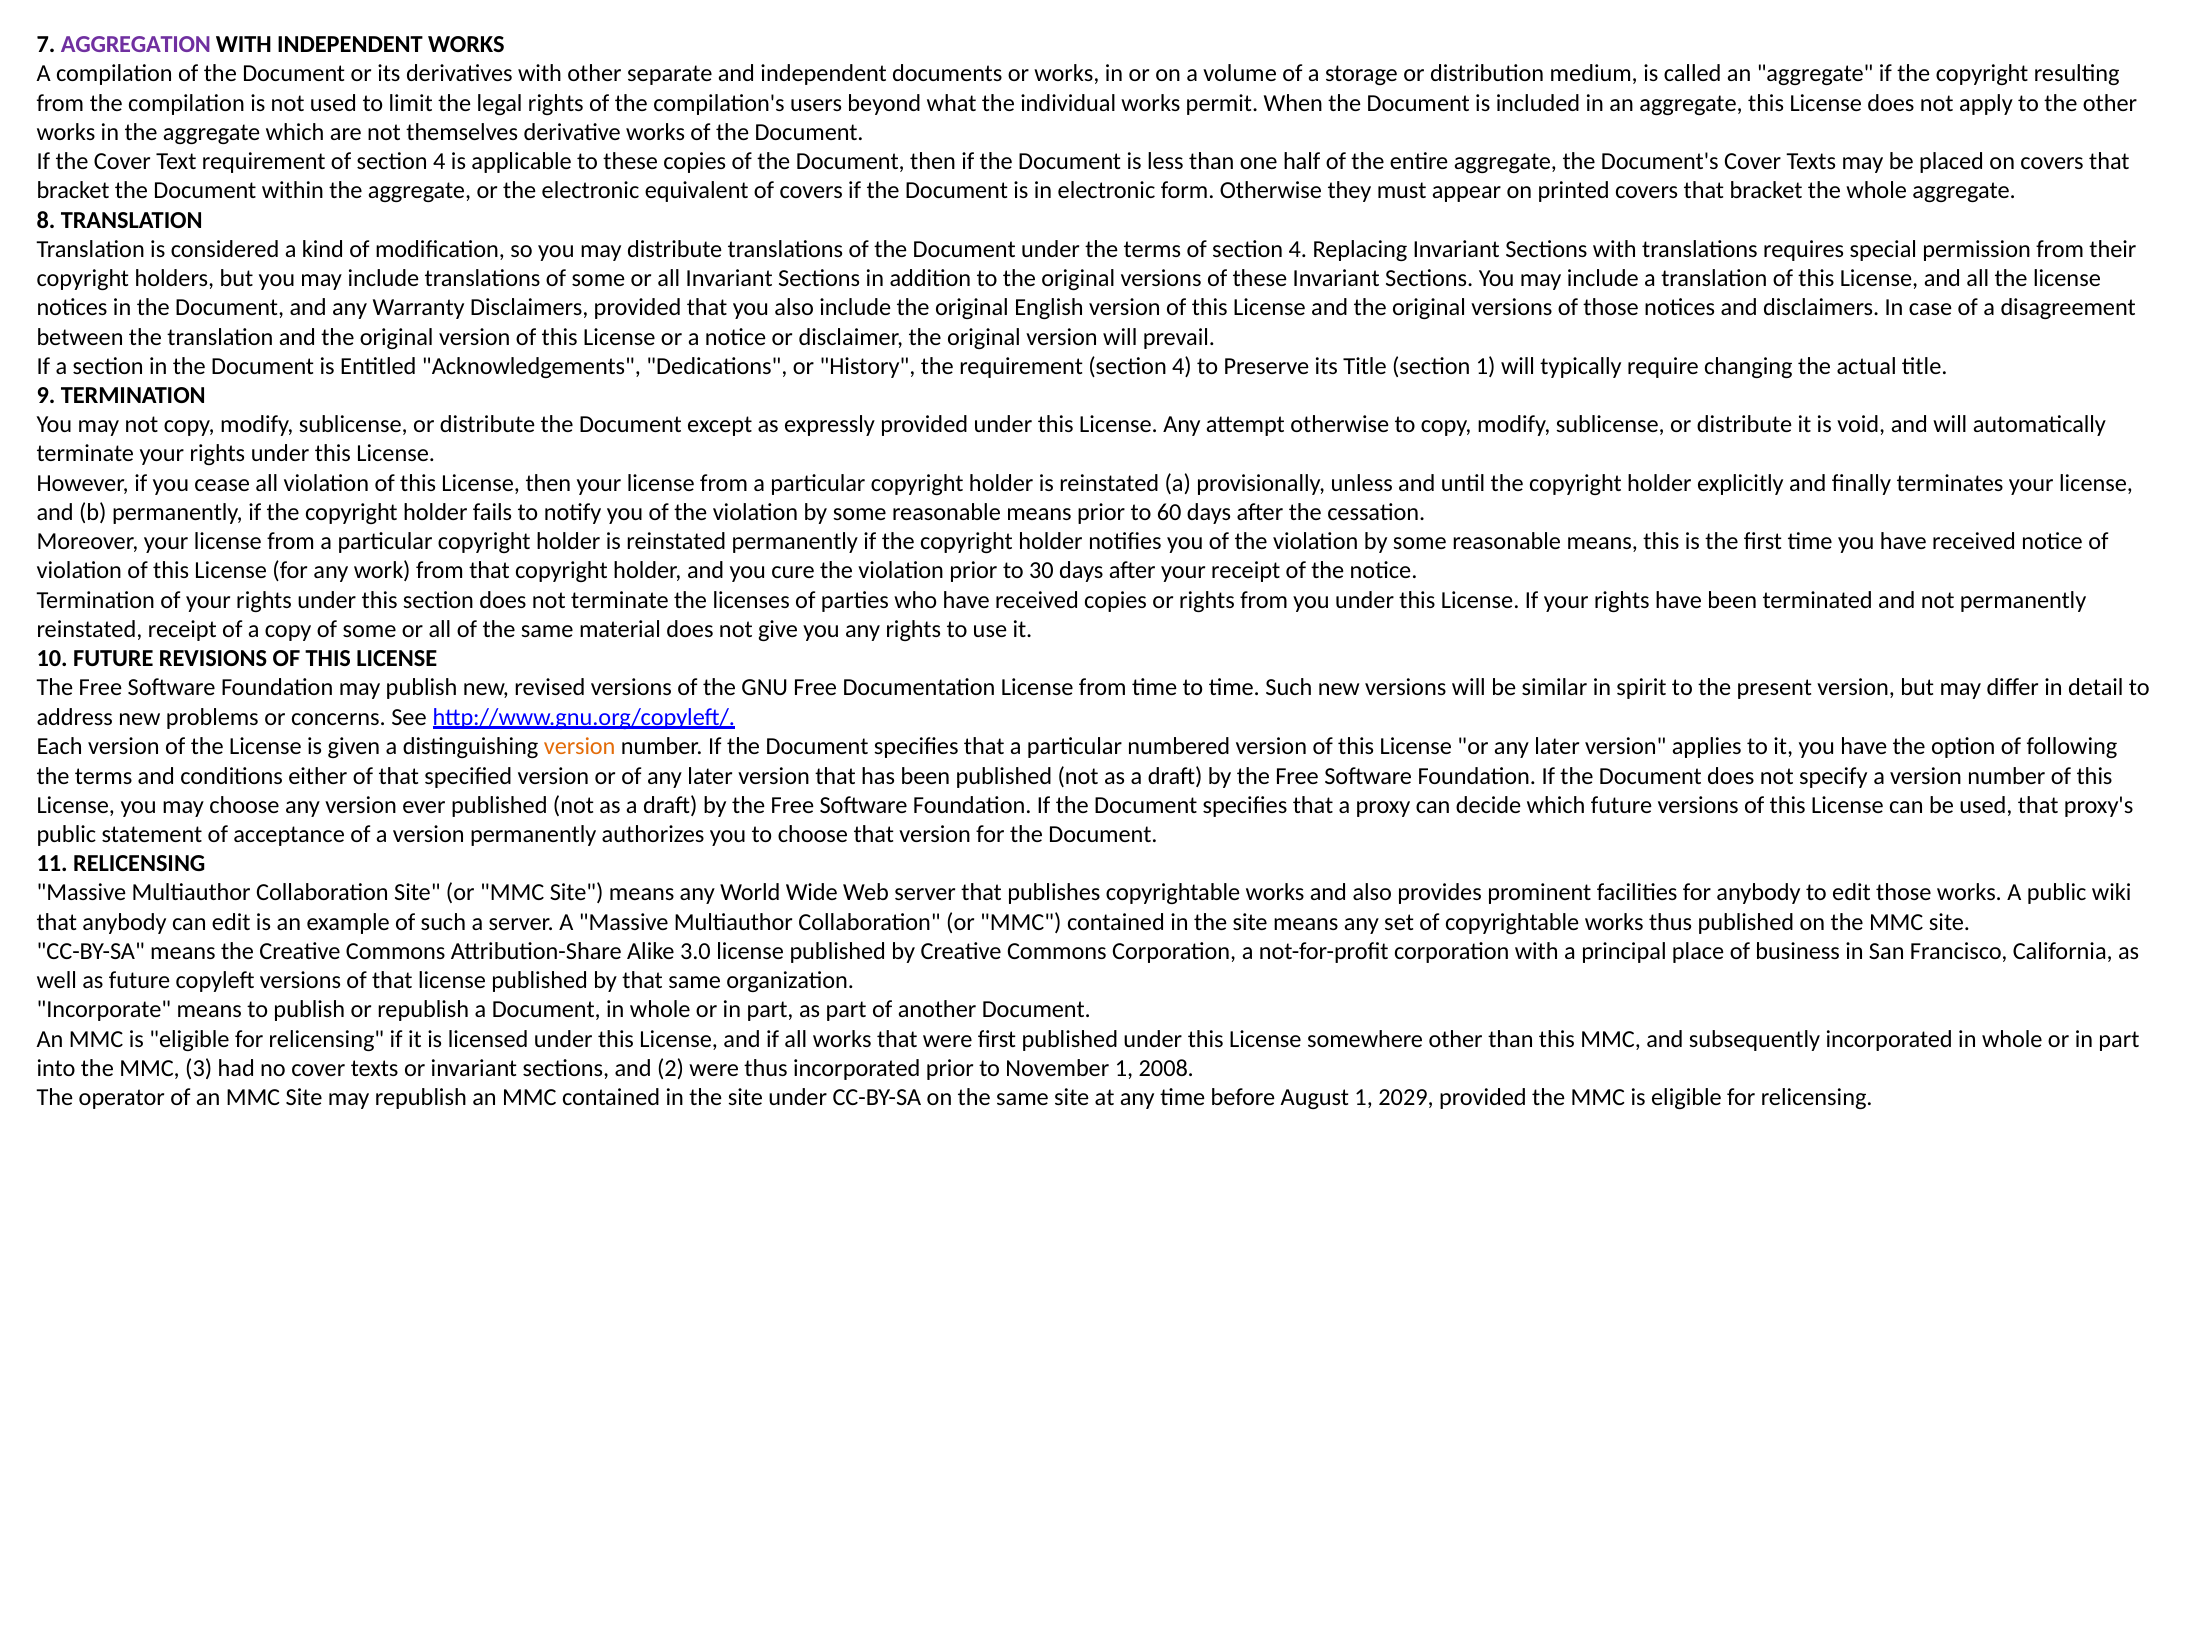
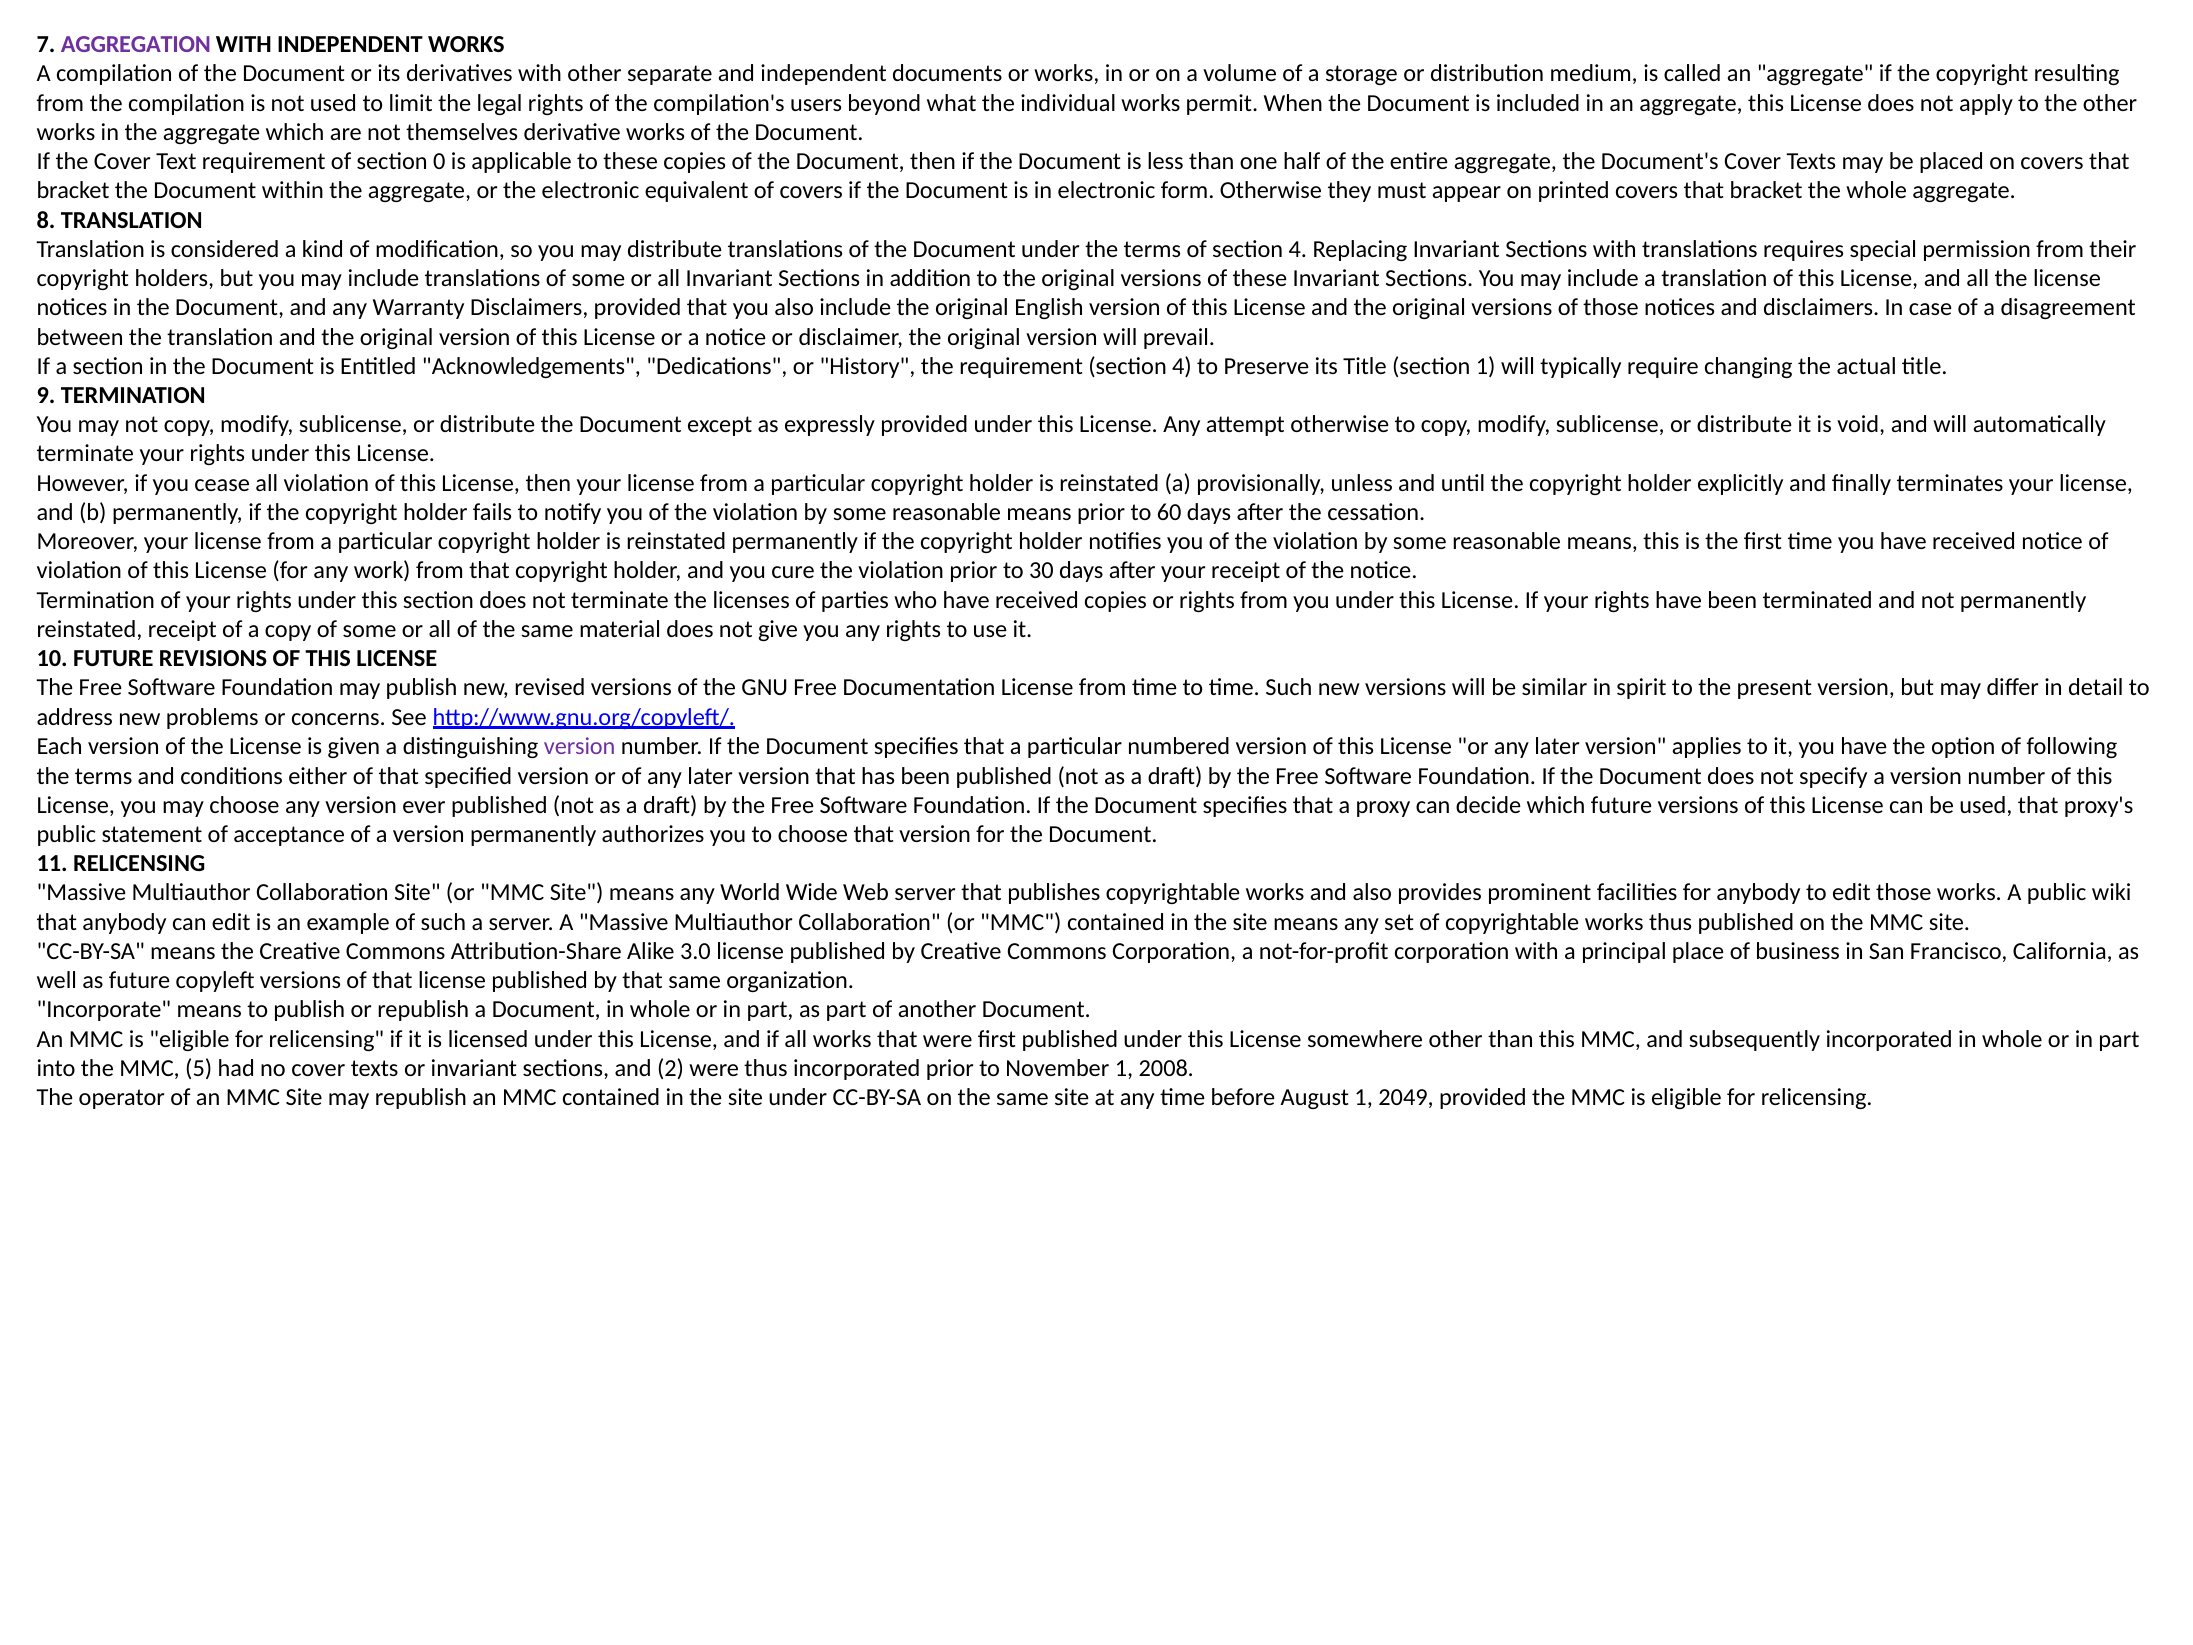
requirement of section 4: 4 -> 0
version at (580, 747) colour: orange -> purple
3: 3 -> 5
2029: 2029 -> 2049
